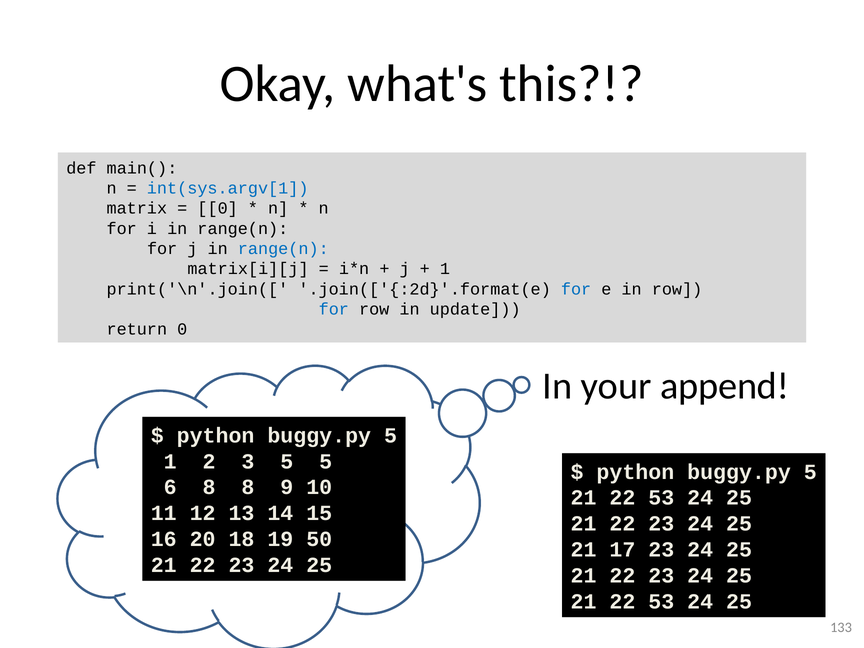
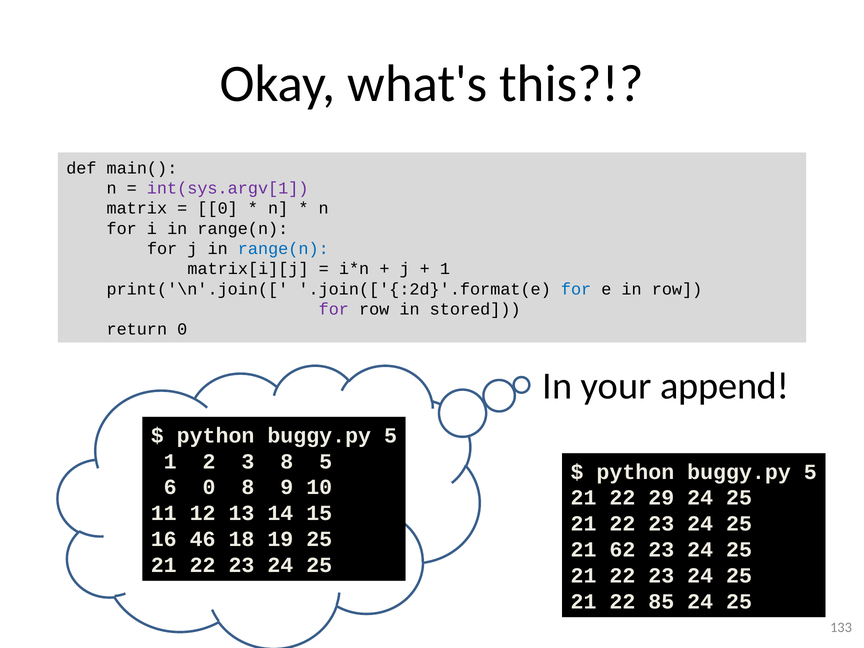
int(sys.argv[1 colour: blue -> purple
for at (334, 309) colour: blue -> purple
update: update -> stored
3 5: 5 -> 8
6 8: 8 -> 0
53 at (661, 498): 53 -> 29
20: 20 -> 46
19 50: 50 -> 25
17: 17 -> 62
53 at (661, 602): 53 -> 85
